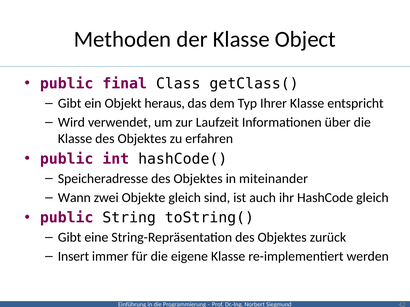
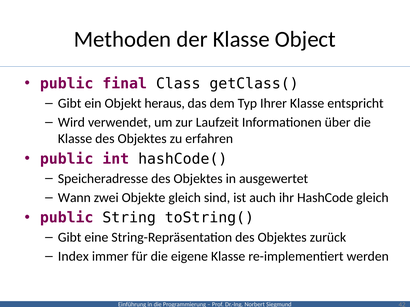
miteinander: miteinander -> ausgewertet
Insert: Insert -> Index
